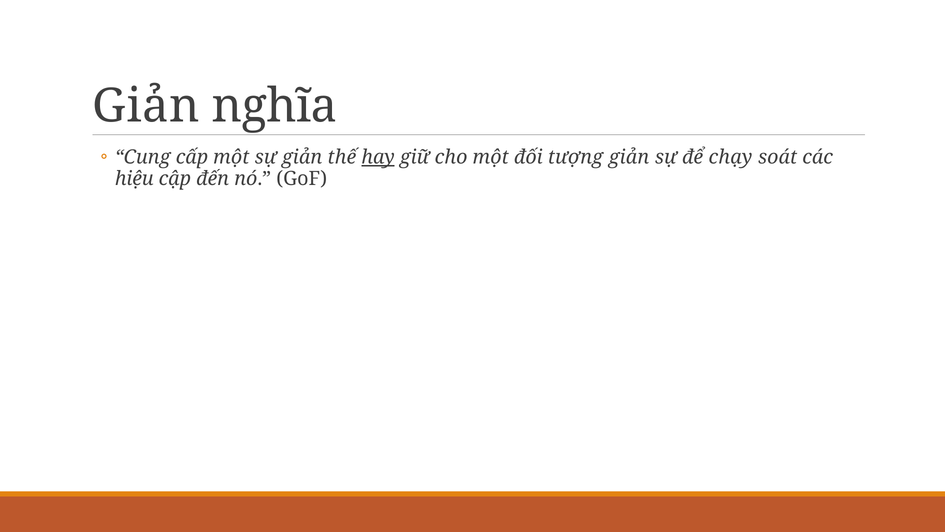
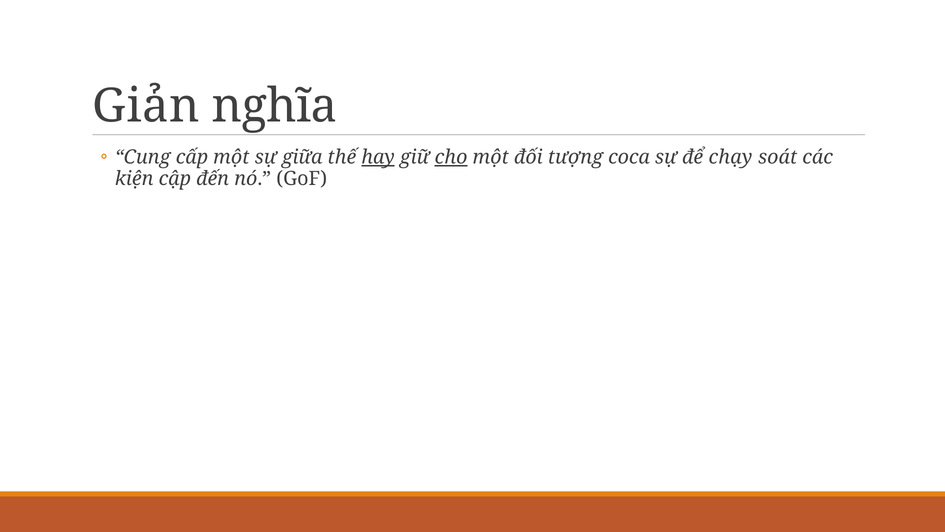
sự giản: giản -> giữa
cho underline: none -> present
tượng giản: giản -> coca
hiệu: hiệu -> kiện
